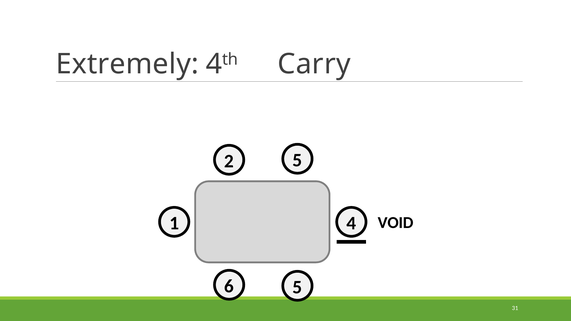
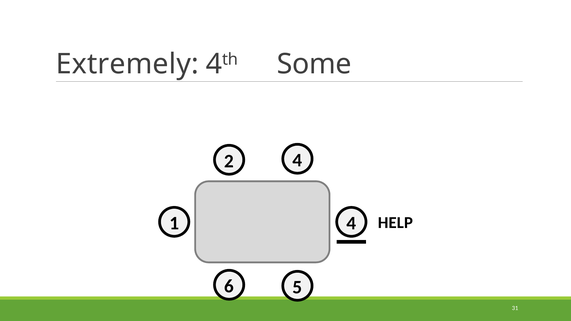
Carry: Carry -> Some
2 5: 5 -> 4
VOID: VOID -> HELP
